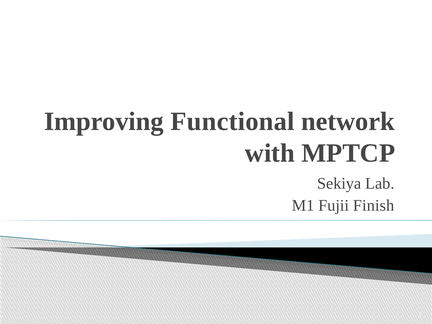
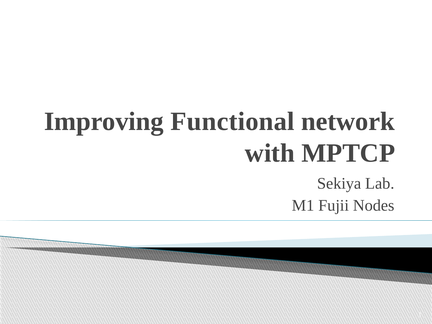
Finish: Finish -> Nodes
